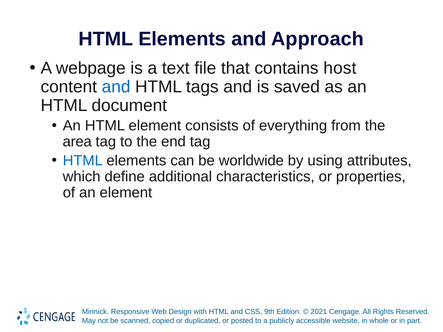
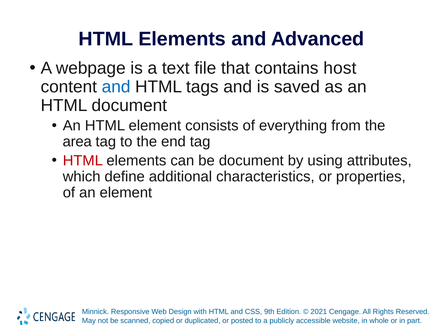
Approach: Approach -> Advanced
HTML at (83, 161) colour: blue -> red
be worldwide: worldwide -> document
